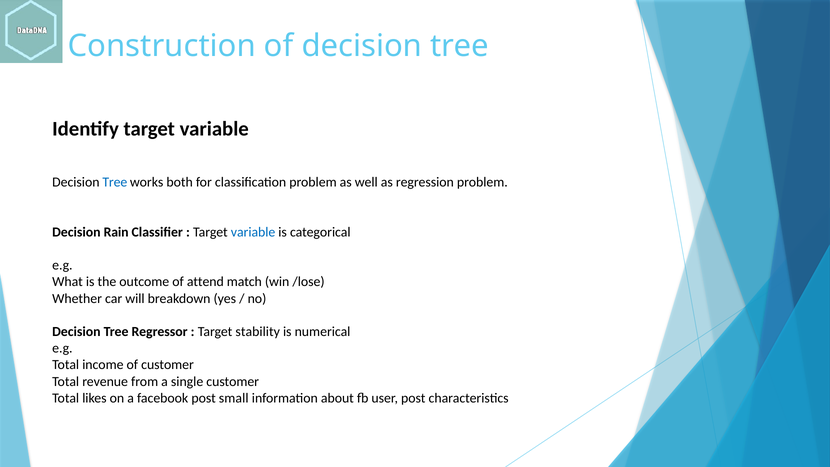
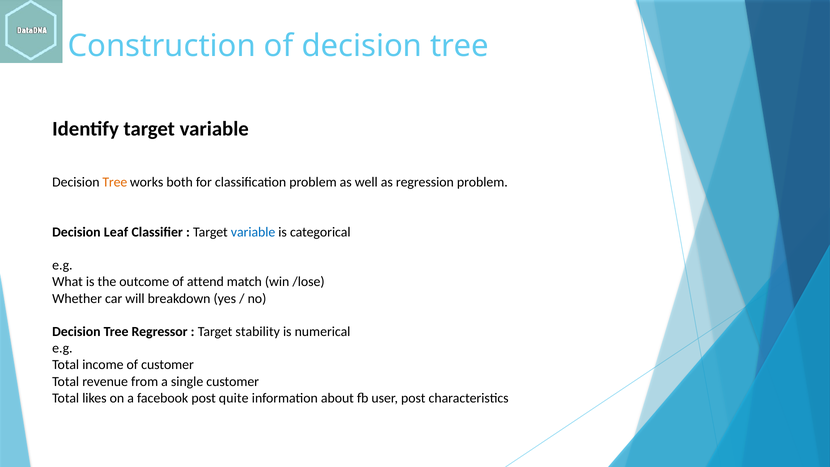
Tree at (115, 182) colour: blue -> orange
Rain: Rain -> Leaf
small: small -> quite
